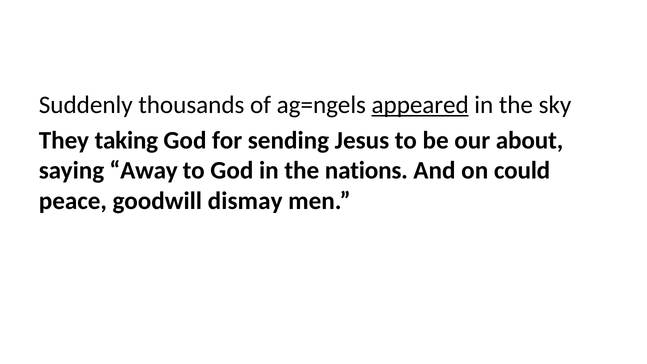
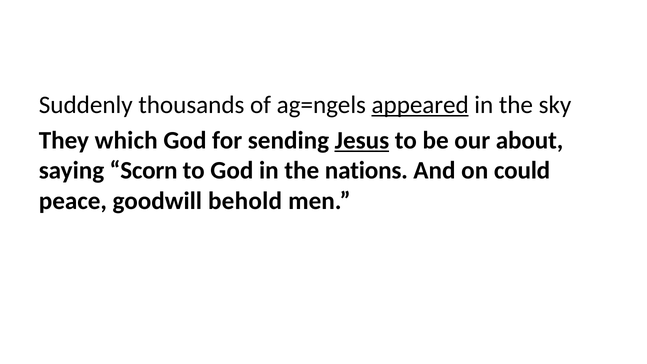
taking: taking -> which
Jesus underline: none -> present
Away: Away -> Scorn
dismay: dismay -> behold
